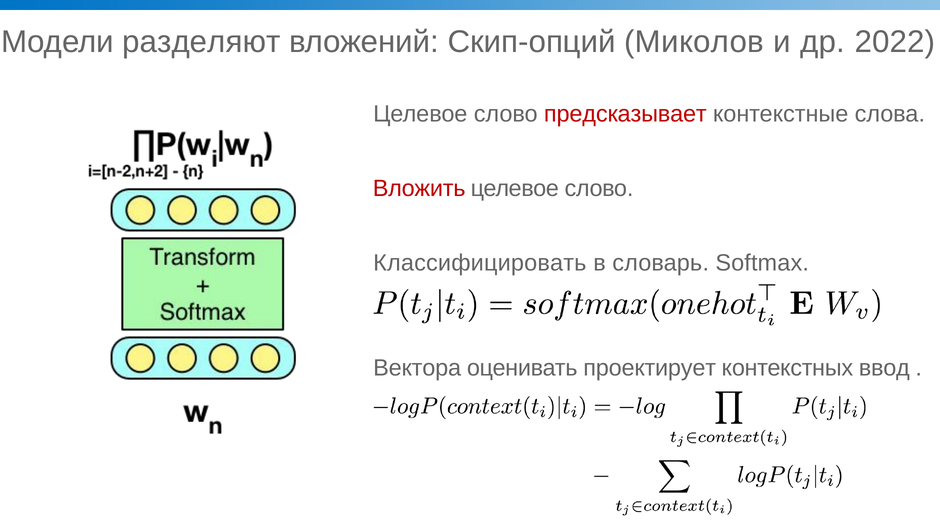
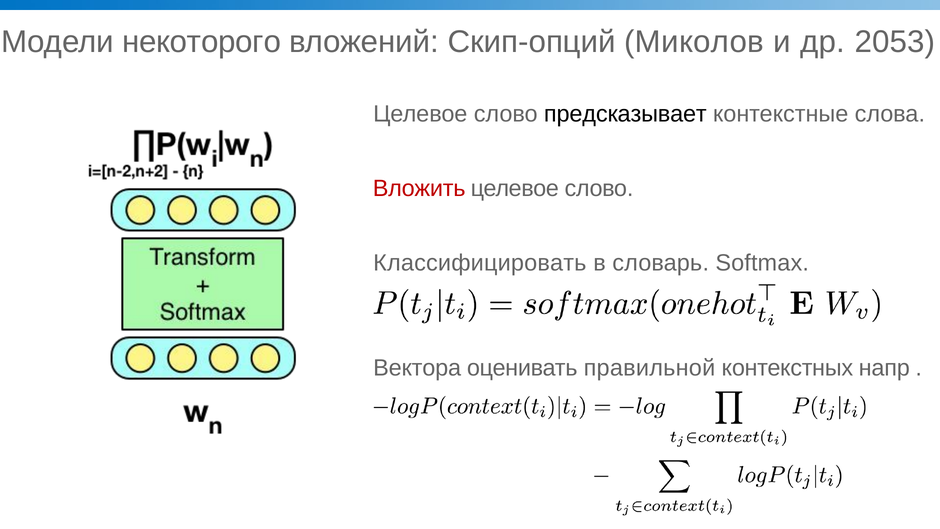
разделяют: разделяют -> некоторого
2022: 2022 -> 2053
предсказывает colour: red -> black
проектирует: проектирует -> правильной
ввод: ввод -> напр
